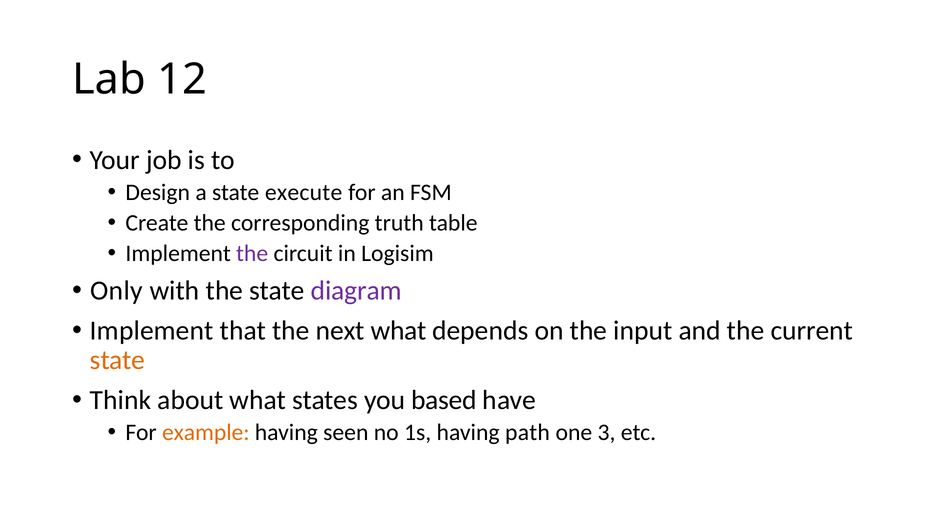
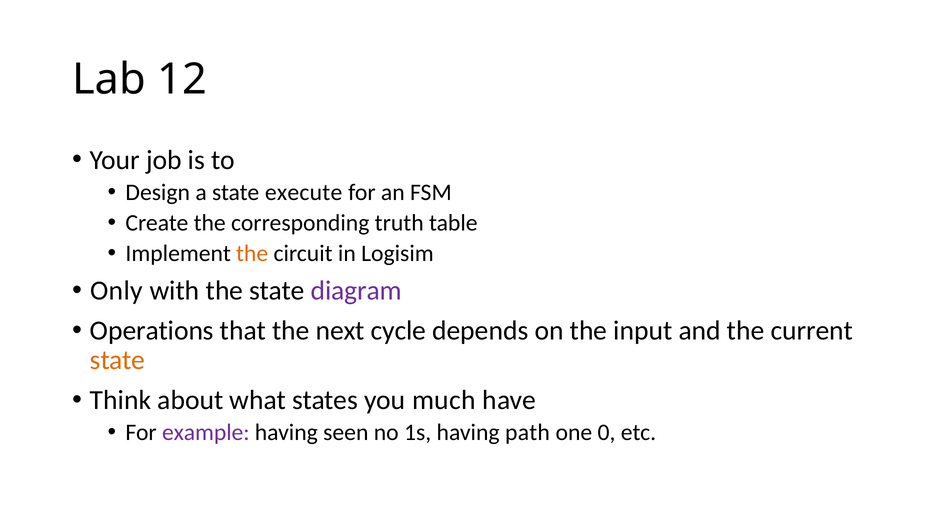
the at (252, 254) colour: purple -> orange
Implement at (152, 331): Implement -> Operations
next what: what -> cycle
based: based -> much
example colour: orange -> purple
3: 3 -> 0
